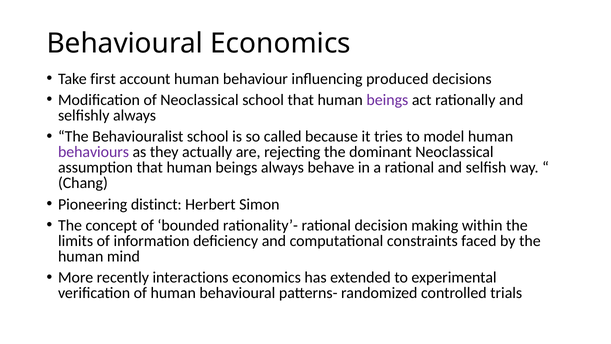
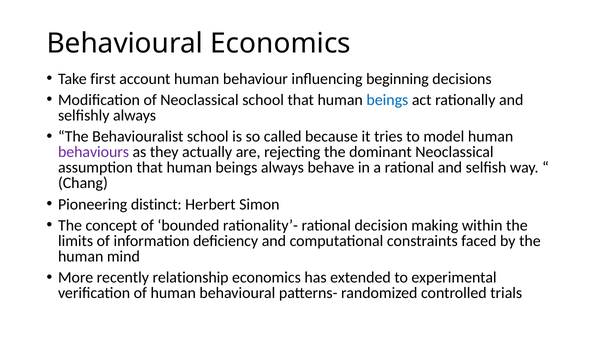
produced: produced -> beginning
beings at (387, 100) colour: purple -> blue
interactions: interactions -> relationship
